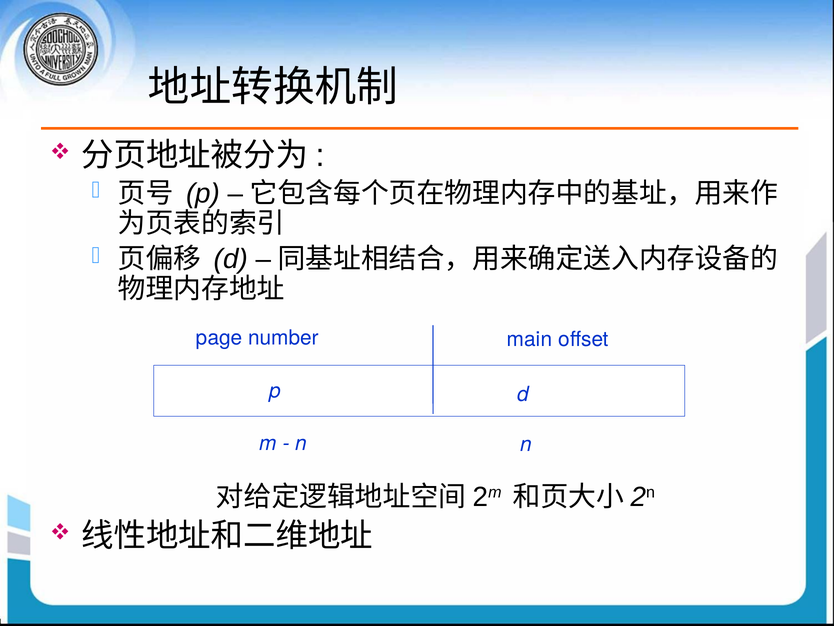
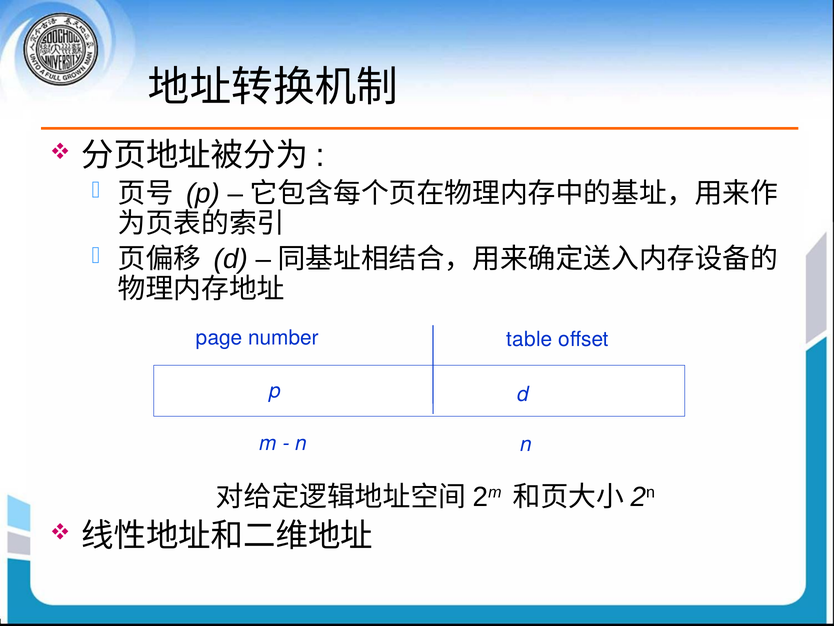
main: main -> table
